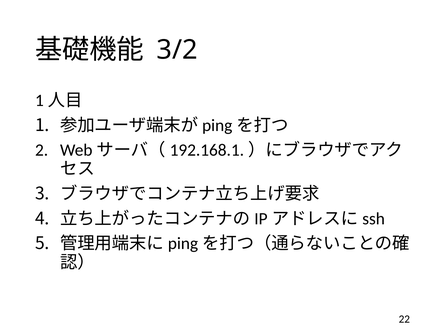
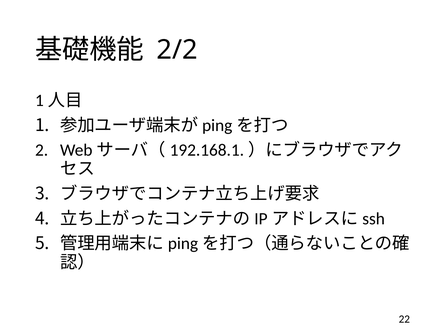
3/2: 3/2 -> 2/2
